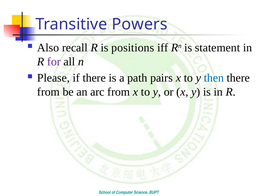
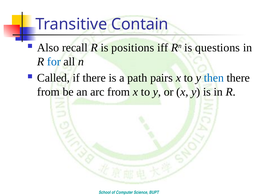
Powers: Powers -> Contain
statement: statement -> questions
for colour: purple -> blue
Please: Please -> Called
